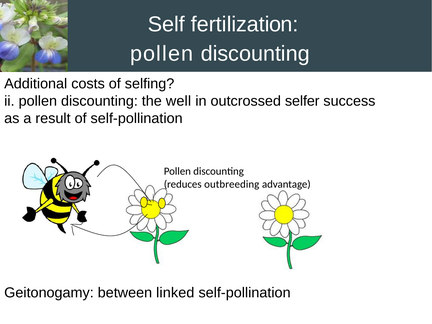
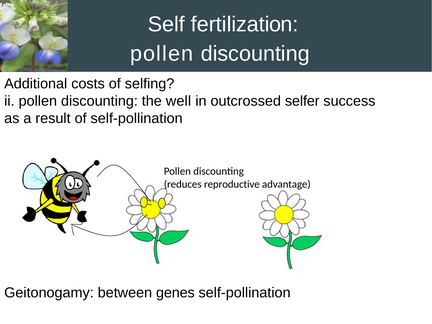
outbreeding: outbreeding -> reproductive
linked: linked -> genes
